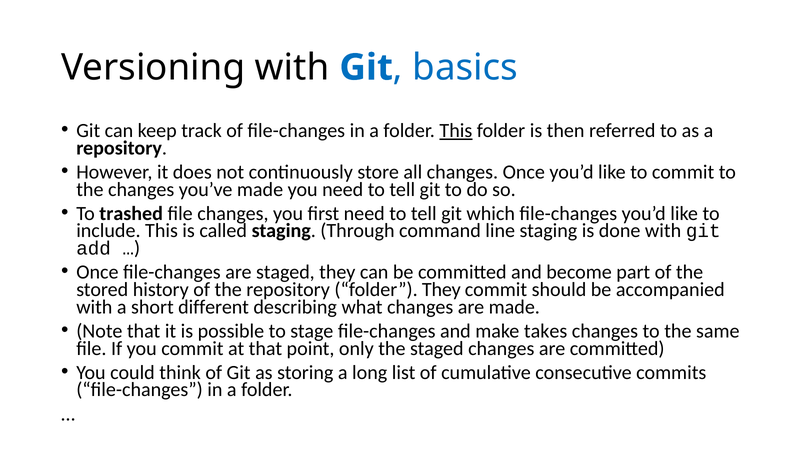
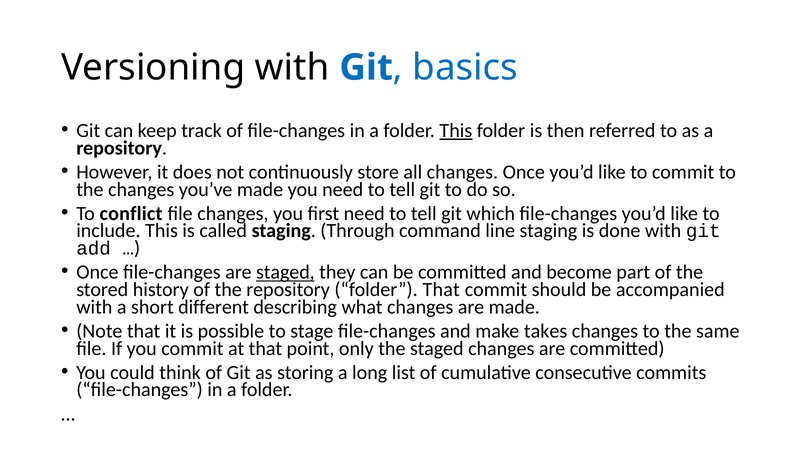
trashed: trashed -> conflict
staged at (285, 272) underline: none -> present
folder They: They -> That
